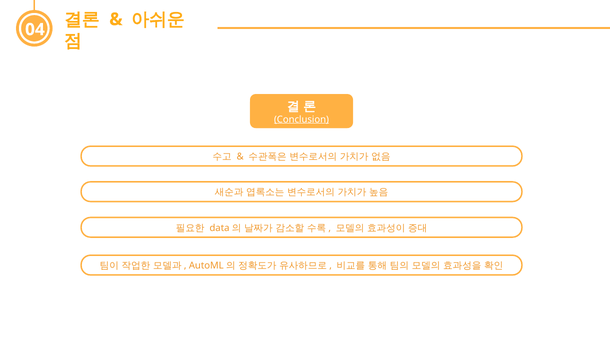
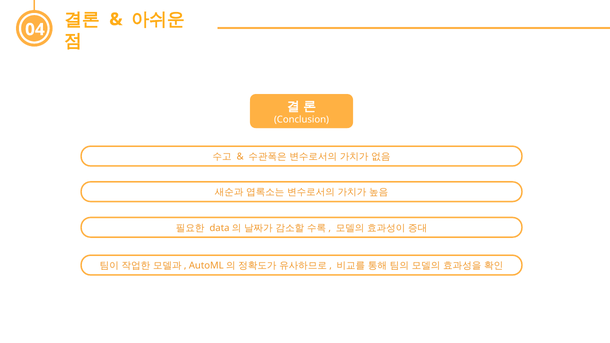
Conclusion underline: present -> none
